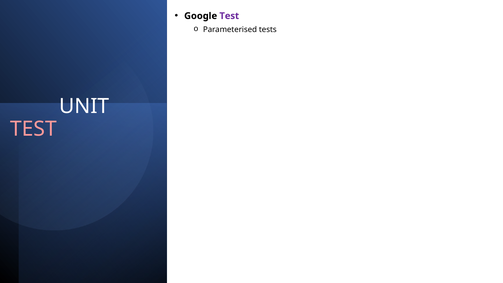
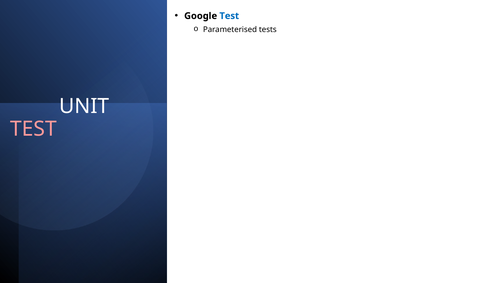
Test at (229, 16) colour: purple -> blue
